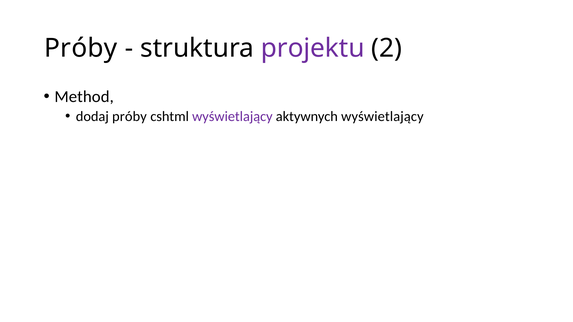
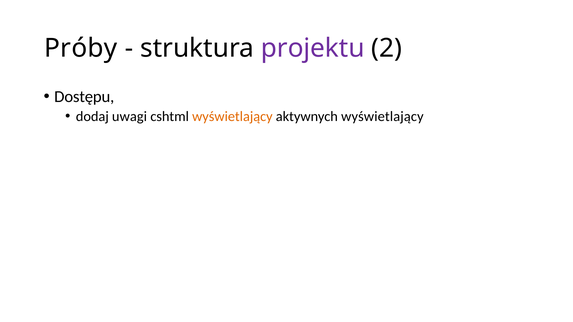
Method: Method -> Dostępu
dodaj próby: próby -> uwagi
wyświetlający at (232, 117) colour: purple -> orange
